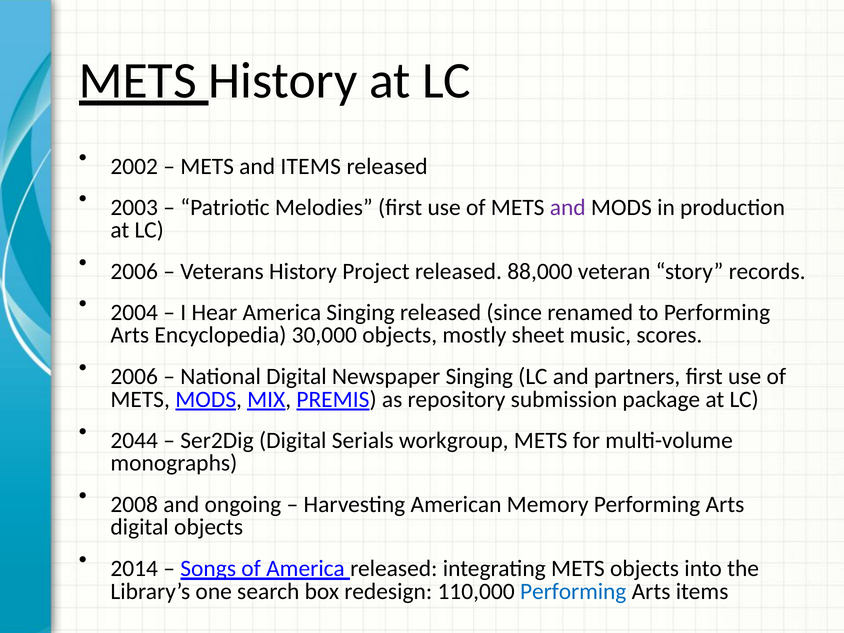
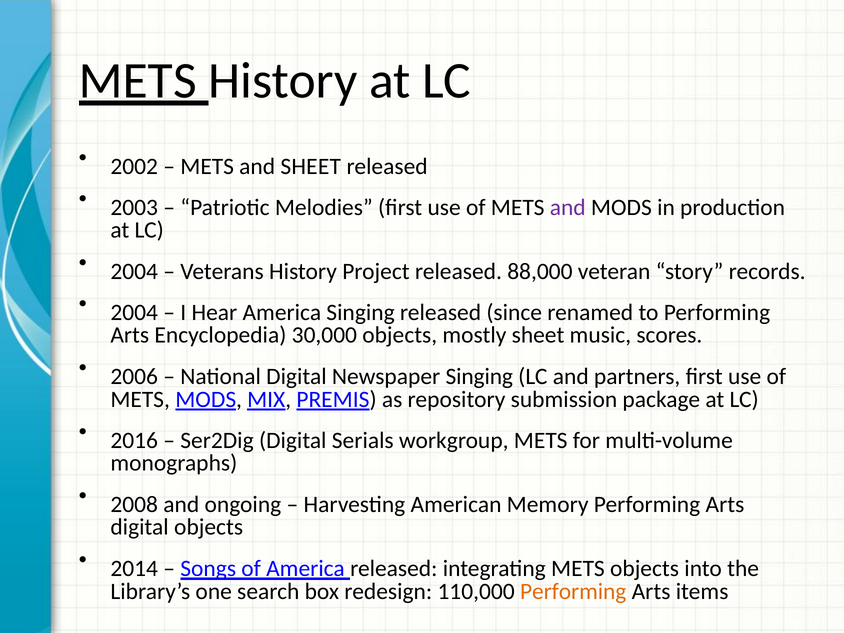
and ITEMS: ITEMS -> SHEET
2006 at (134, 271): 2006 -> 2004
2044: 2044 -> 2016
Performing at (573, 591) colour: blue -> orange
